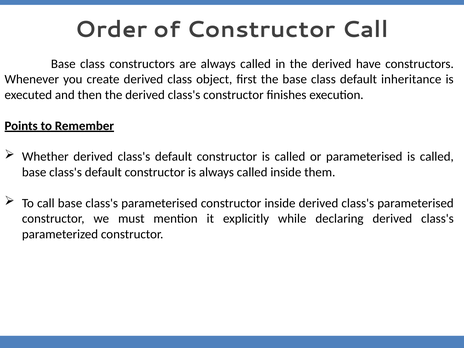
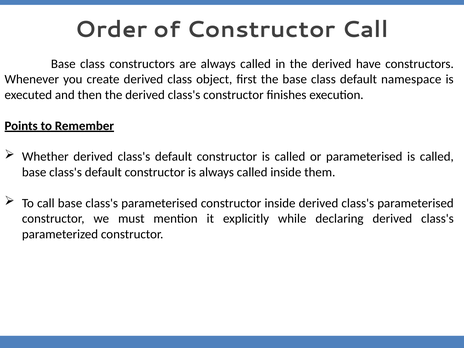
inheritance: inheritance -> namespace
